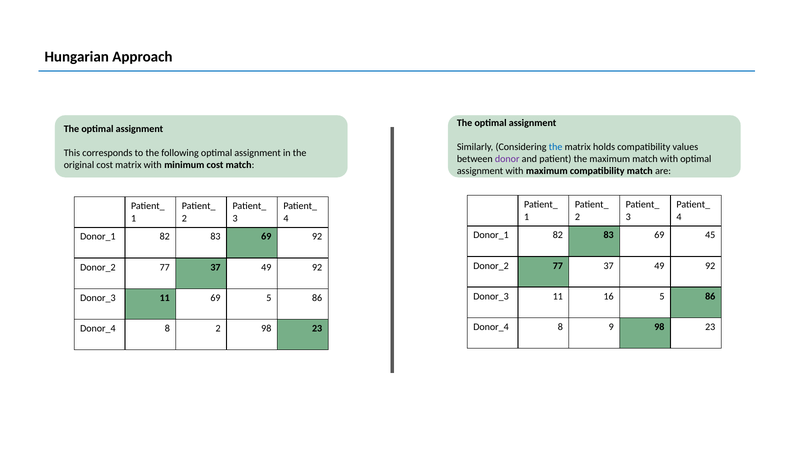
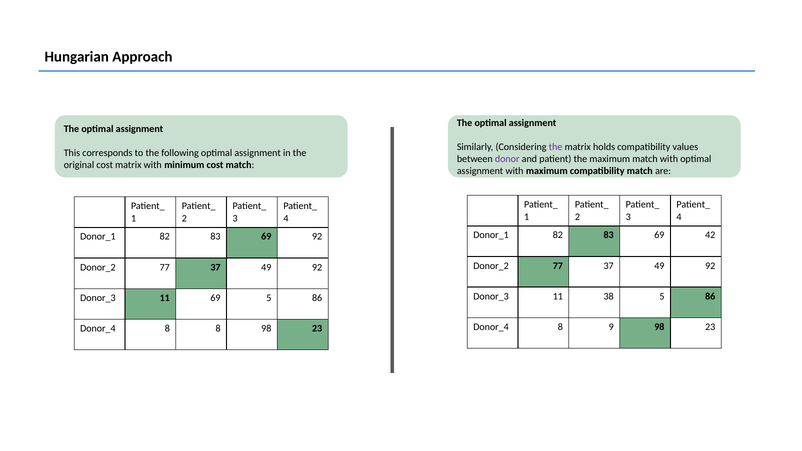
the at (556, 147) colour: blue -> purple
45: 45 -> 42
16: 16 -> 38
8 2: 2 -> 8
